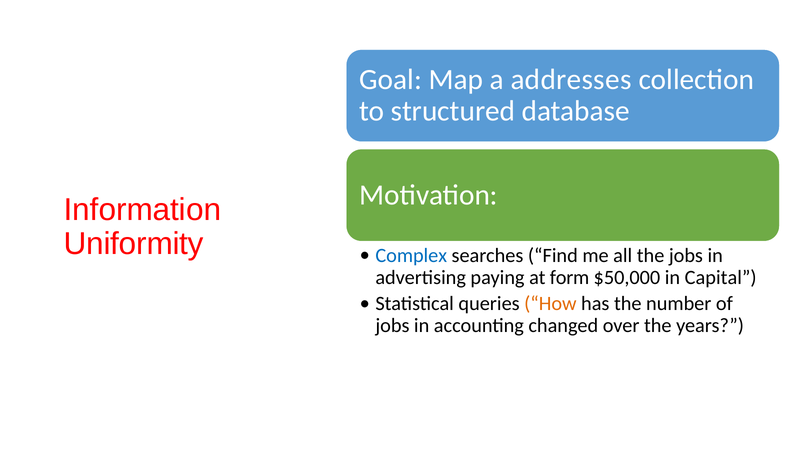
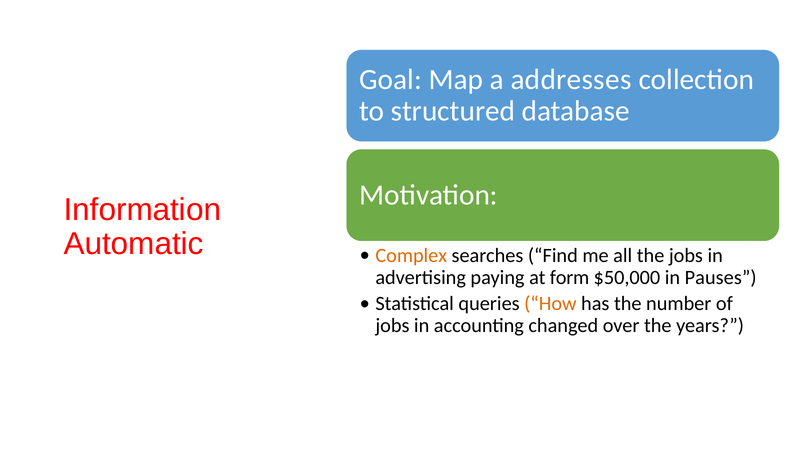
Uniformity: Uniformity -> Automatic
Complex colour: blue -> orange
Capital: Capital -> Pauses
